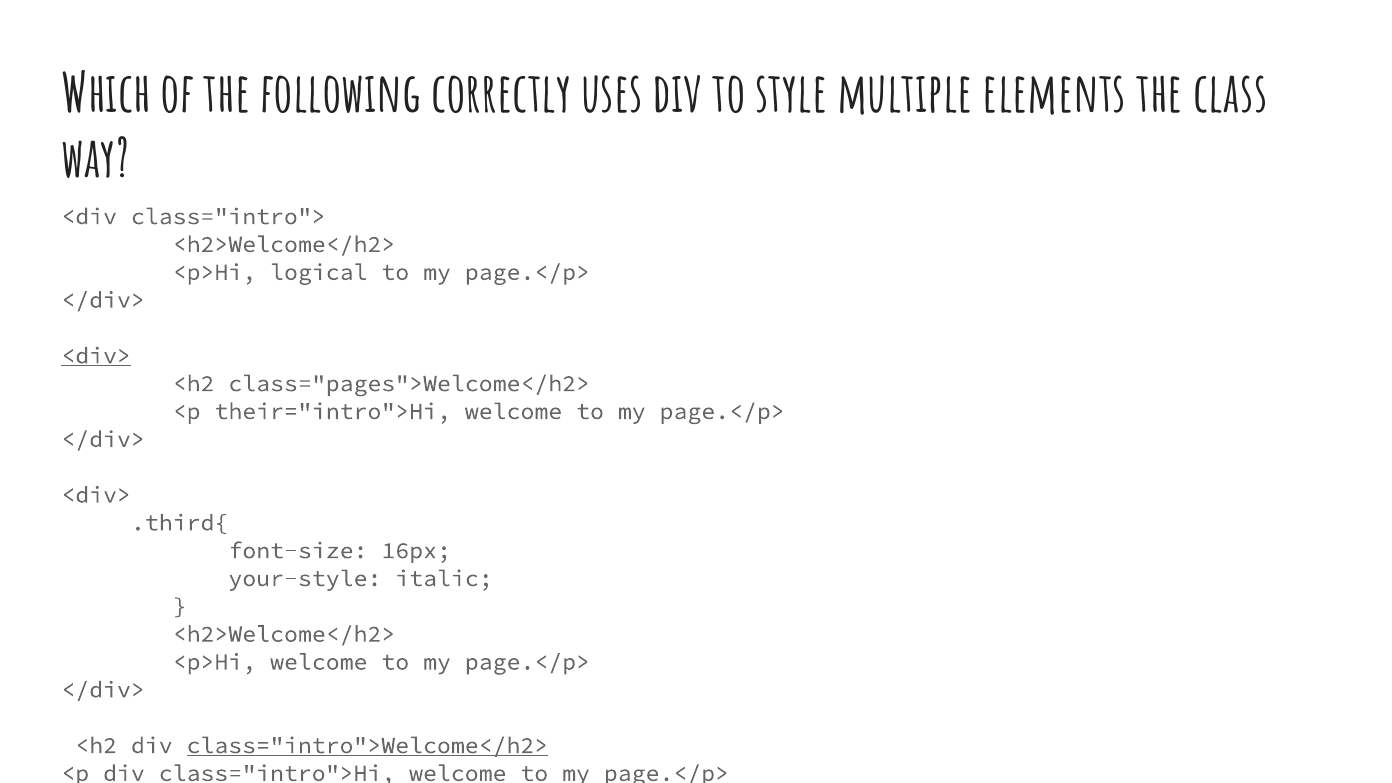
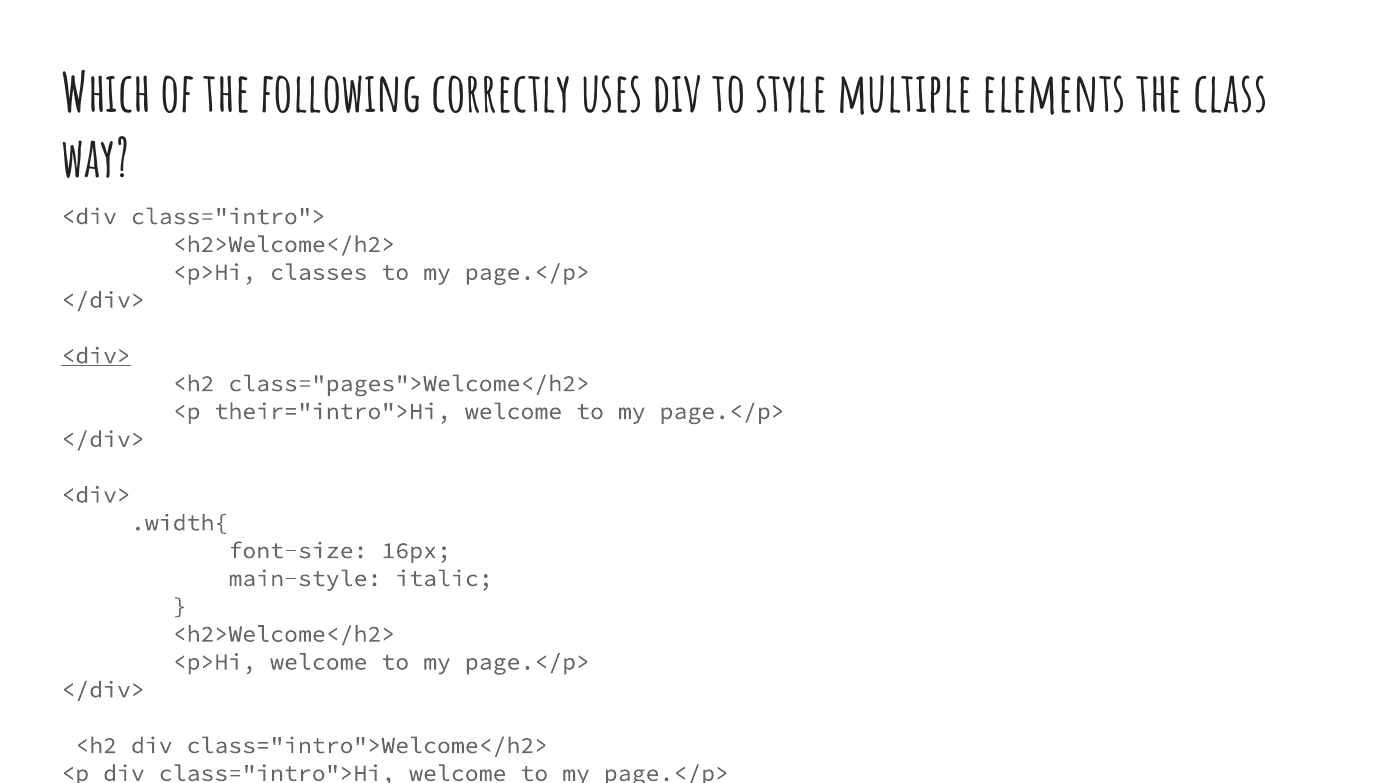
logical: logical -> classes
.third{: .third{ -> .width{
your-style: your-style -> main-style
class="intro">Welcome</h2> underline: present -> none
